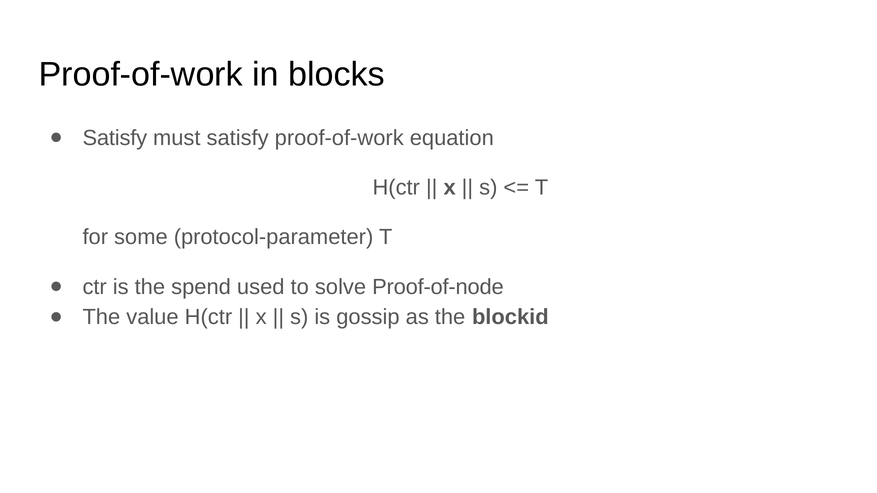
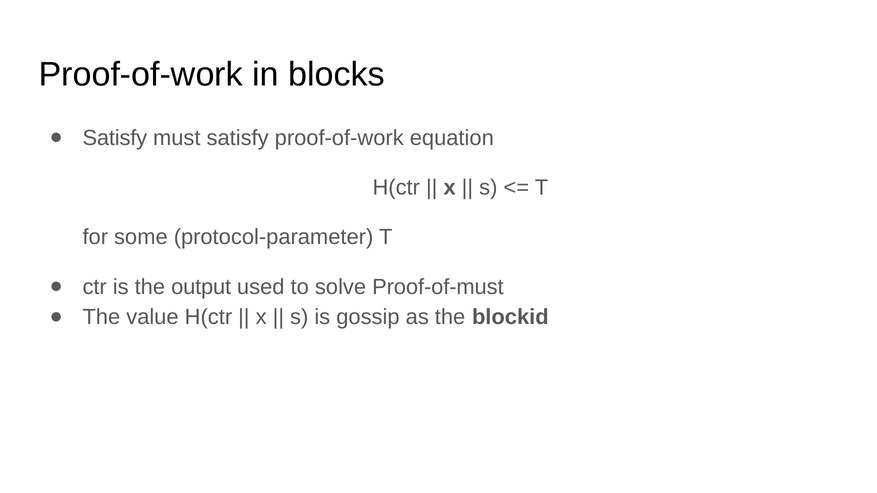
spend: spend -> output
Proof-of-node: Proof-of-node -> Proof-of-must
